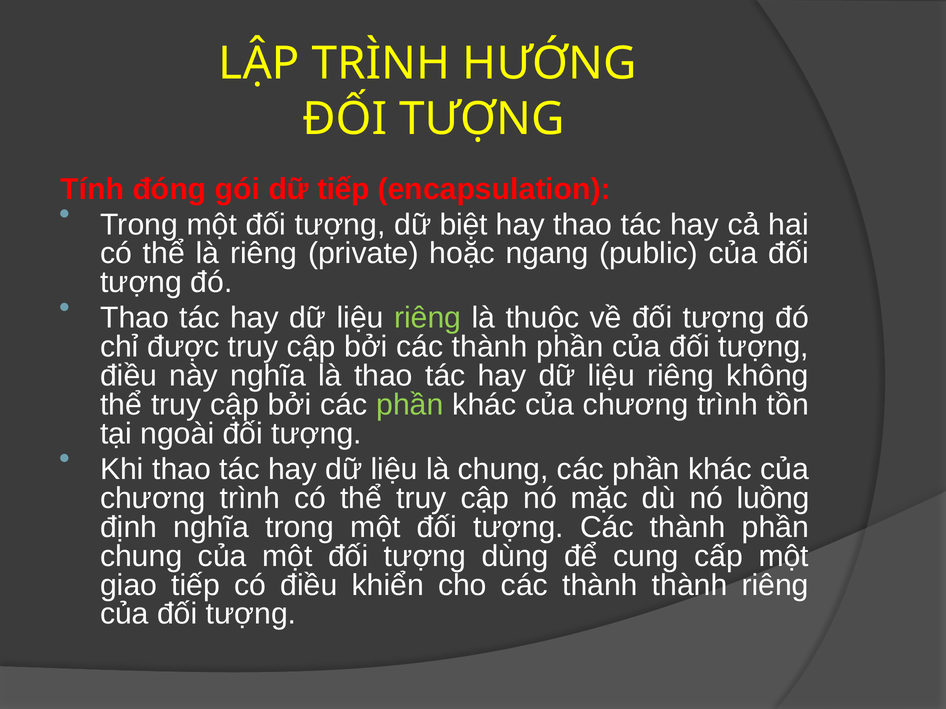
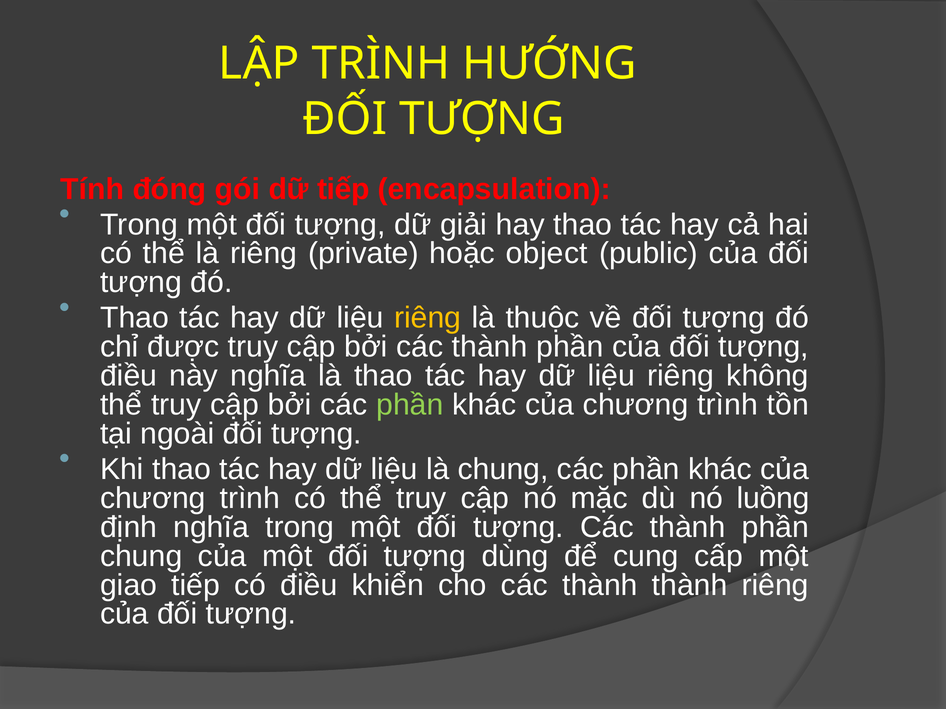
biệt: biệt -> giải
ngang: ngang -> object
riêng at (428, 318) colour: light green -> yellow
